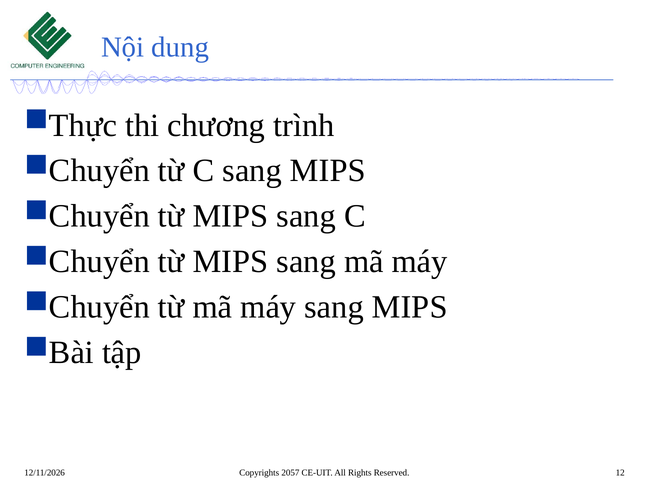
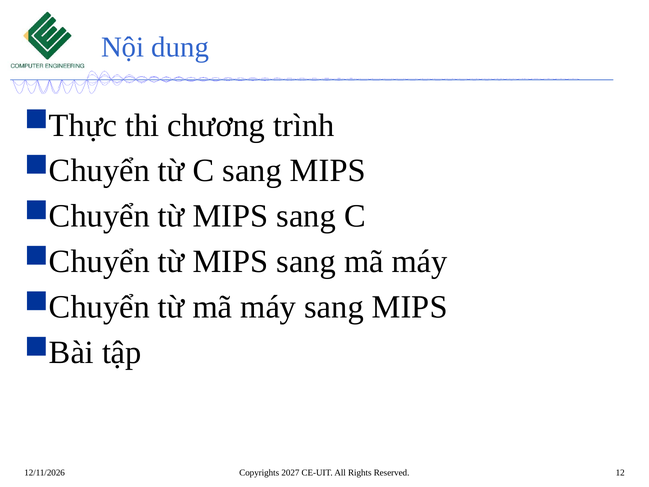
2057: 2057 -> 2027
